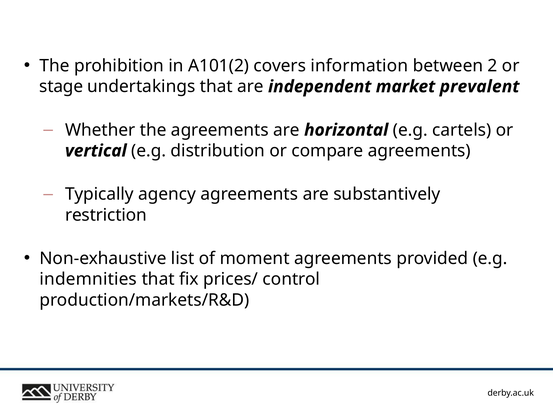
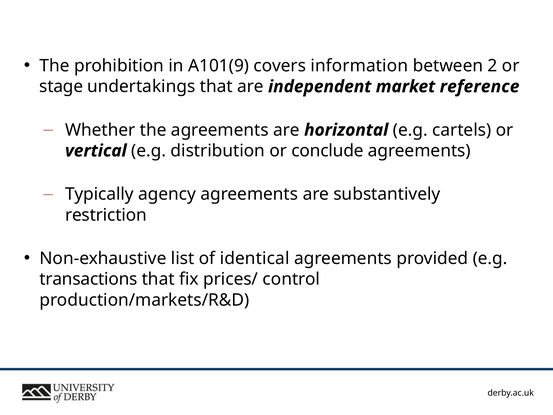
A101(2: A101(2 -> A101(9
prevalent: prevalent -> reference
compare: compare -> conclude
moment: moment -> identical
indemnities: indemnities -> transactions
